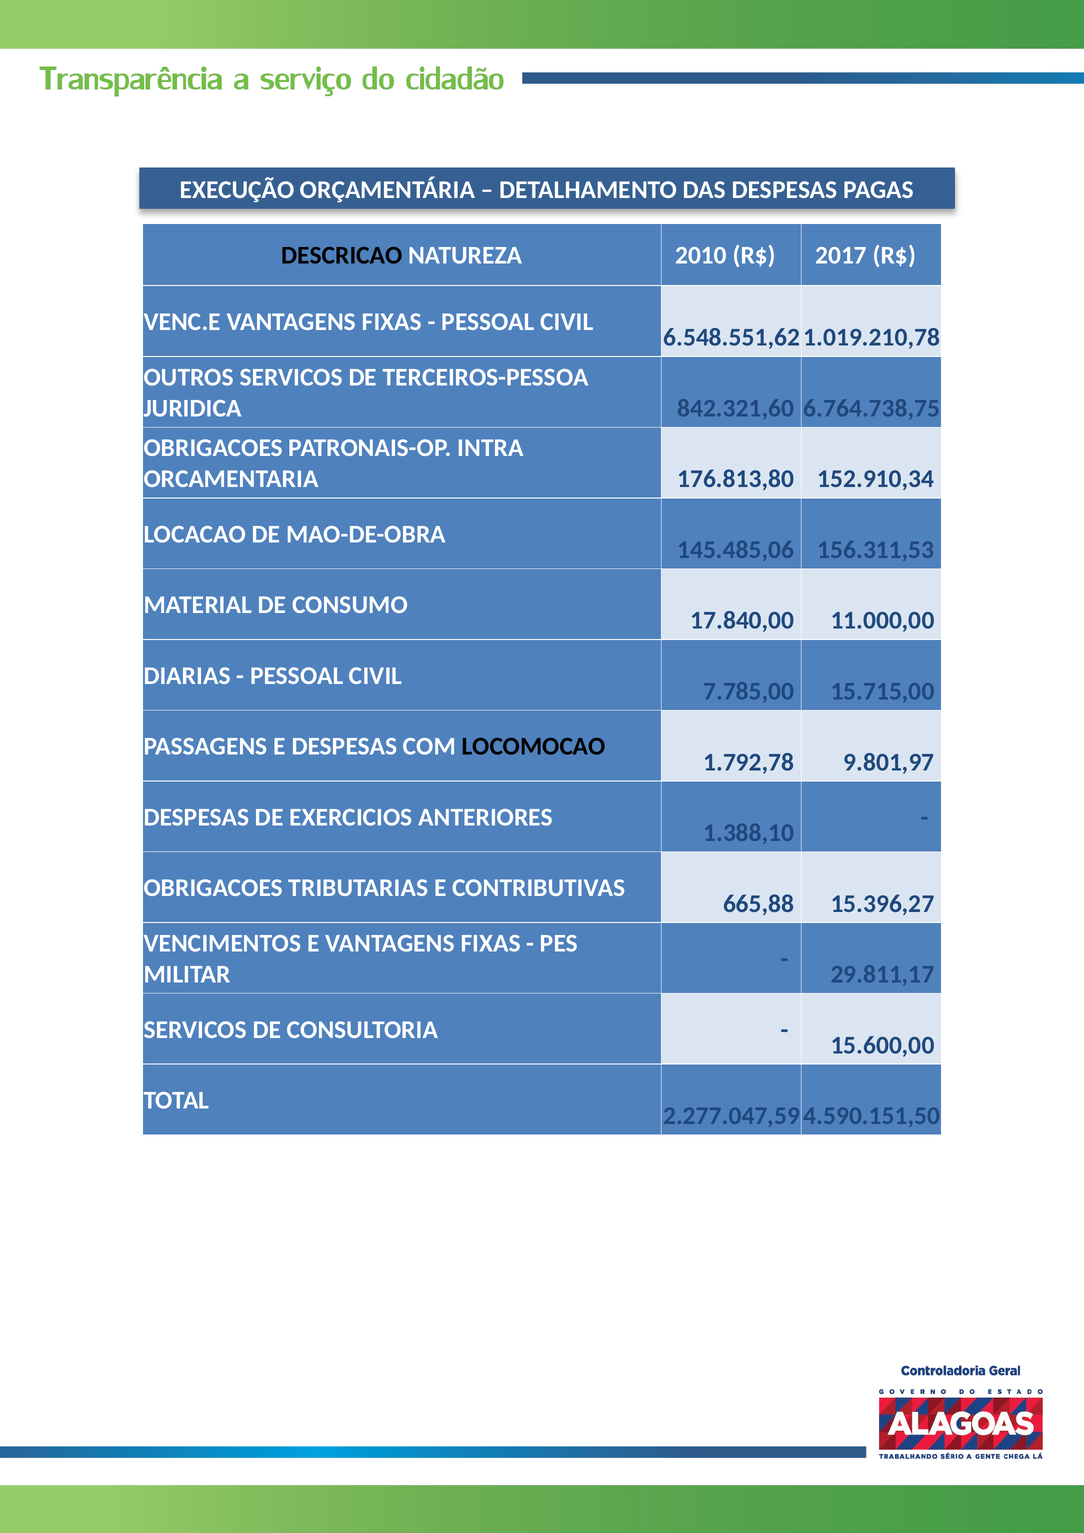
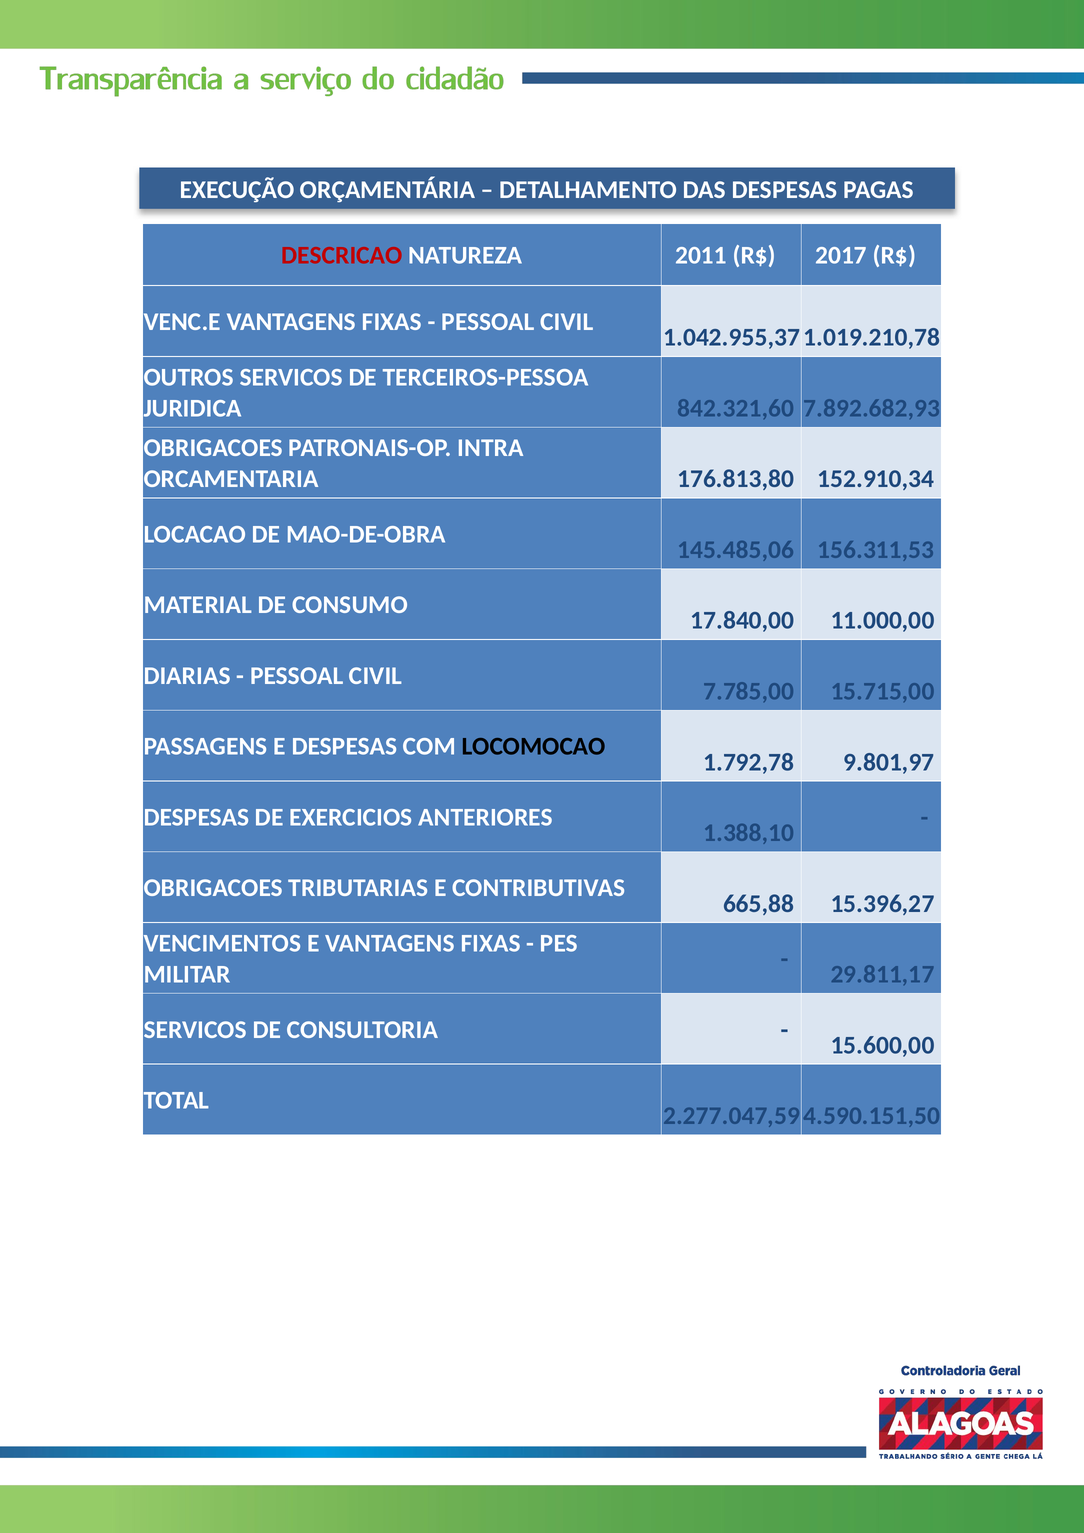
DESCRICAO colour: black -> red
2010: 2010 -> 2011
6.548.551,62: 6.548.551,62 -> 1.042.955,37
6.764.738,75: 6.764.738,75 -> 7.892.682,93
